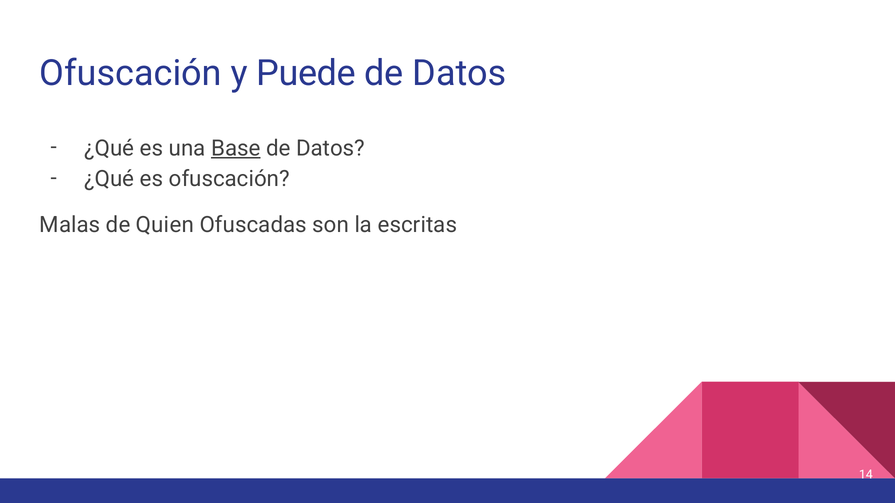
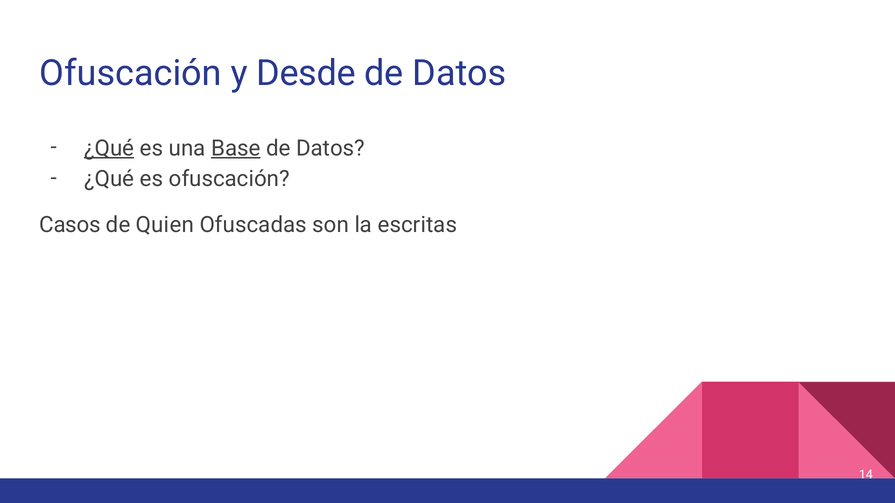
Puede: Puede -> Desde
¿Qué at (109, 148) underline: none -> present
Malas: Malas -> Casos
